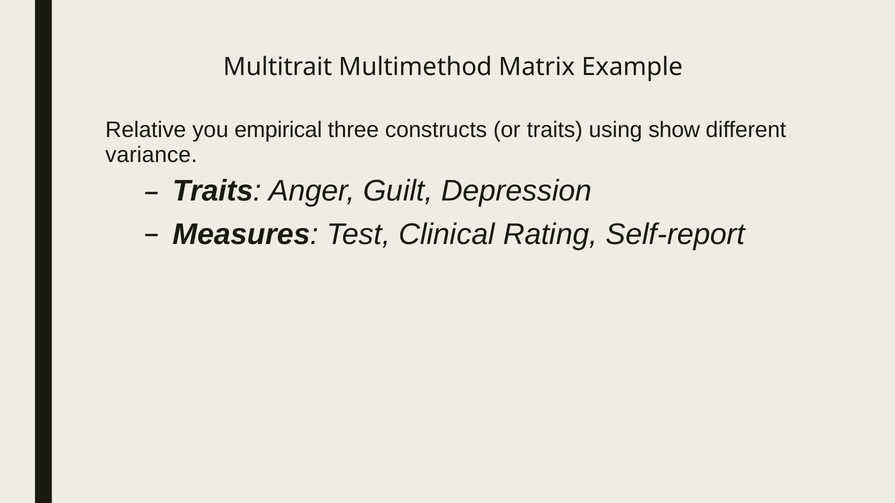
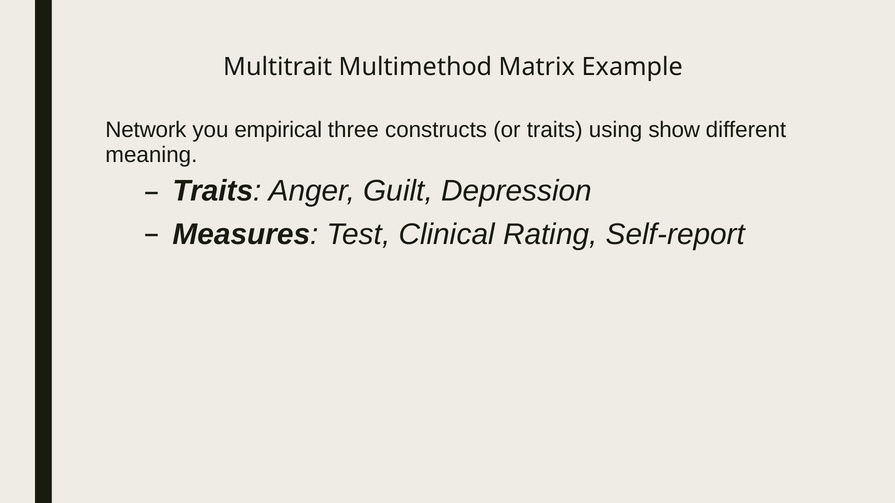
Relative: Relative -> Network
variance: variance -> meaning
